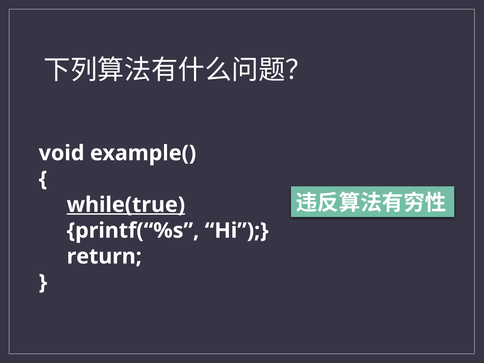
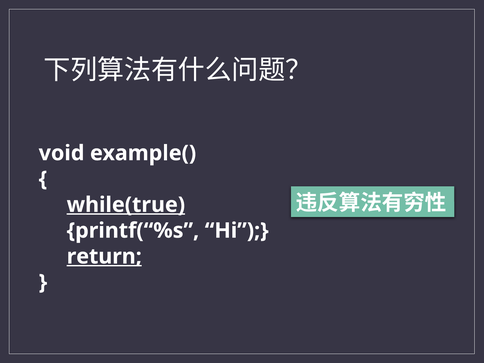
return underline: none -> present
